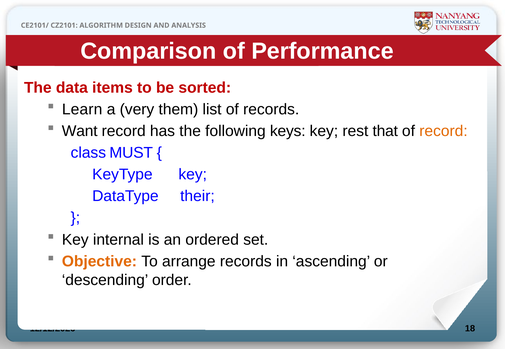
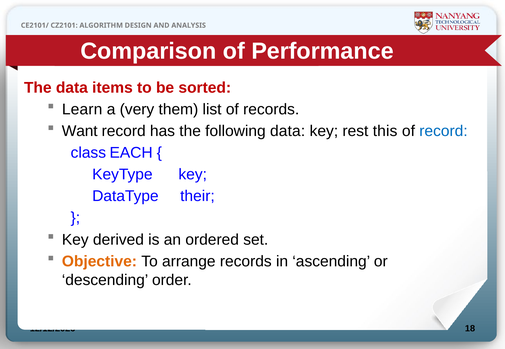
following keys: keys -> data
that: that -> this
record at (443, 131) colour: orange -> blue
MUST: MUST -> EACH
internal: internal -> derived
